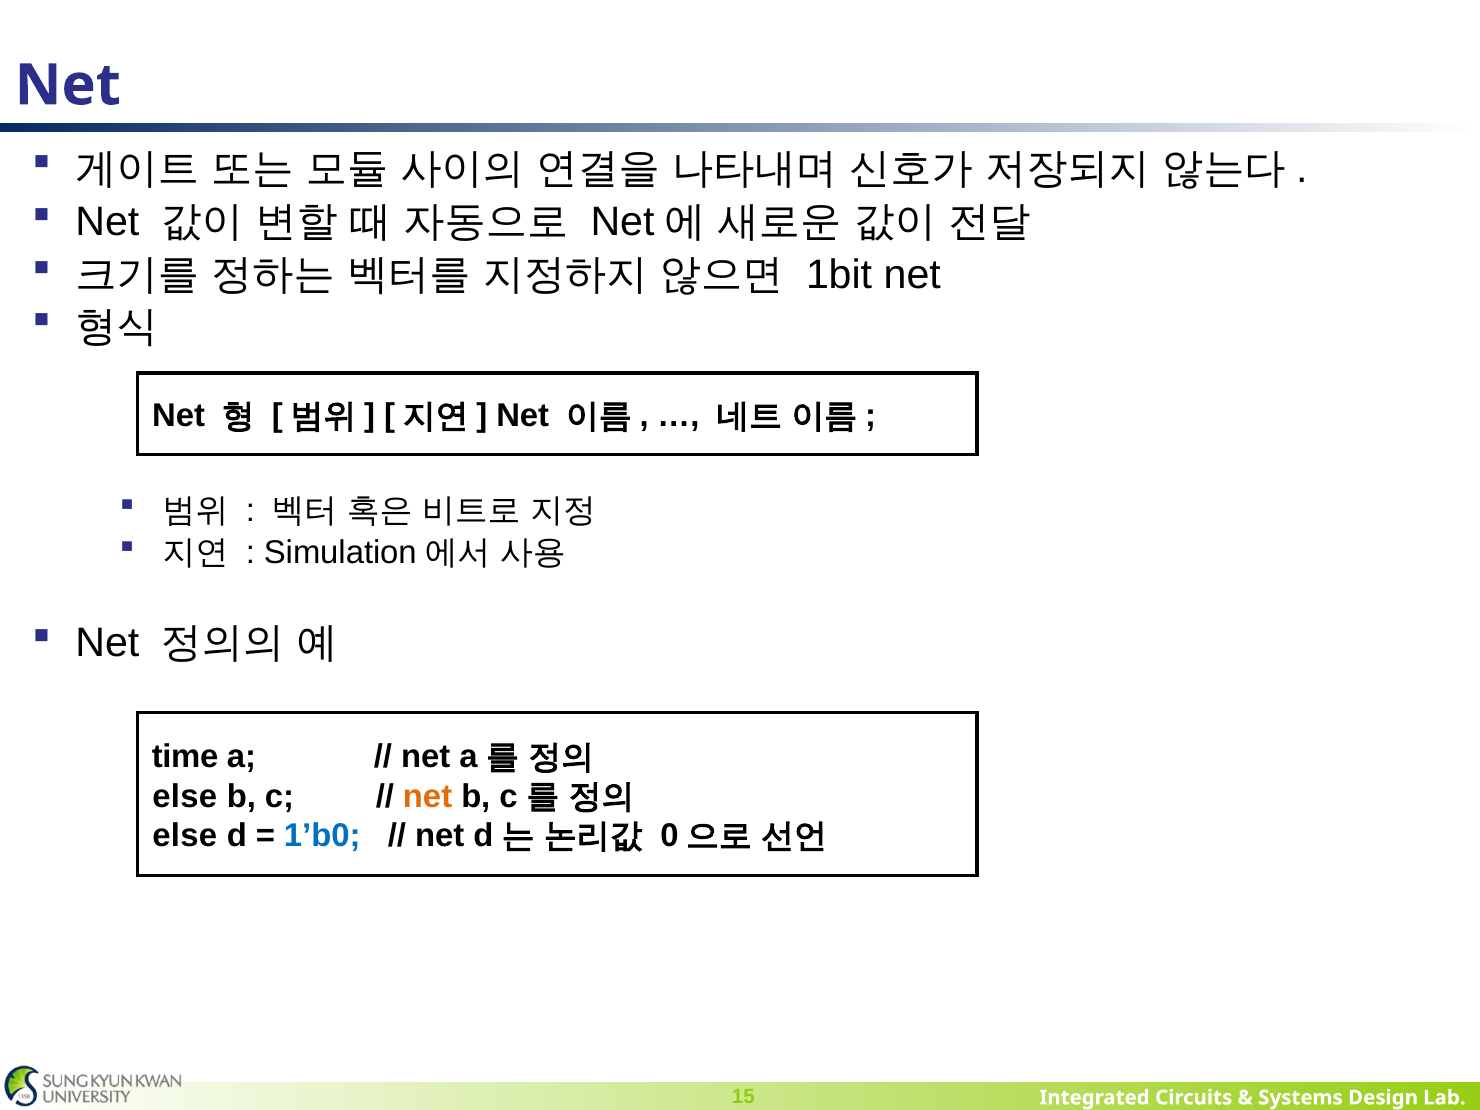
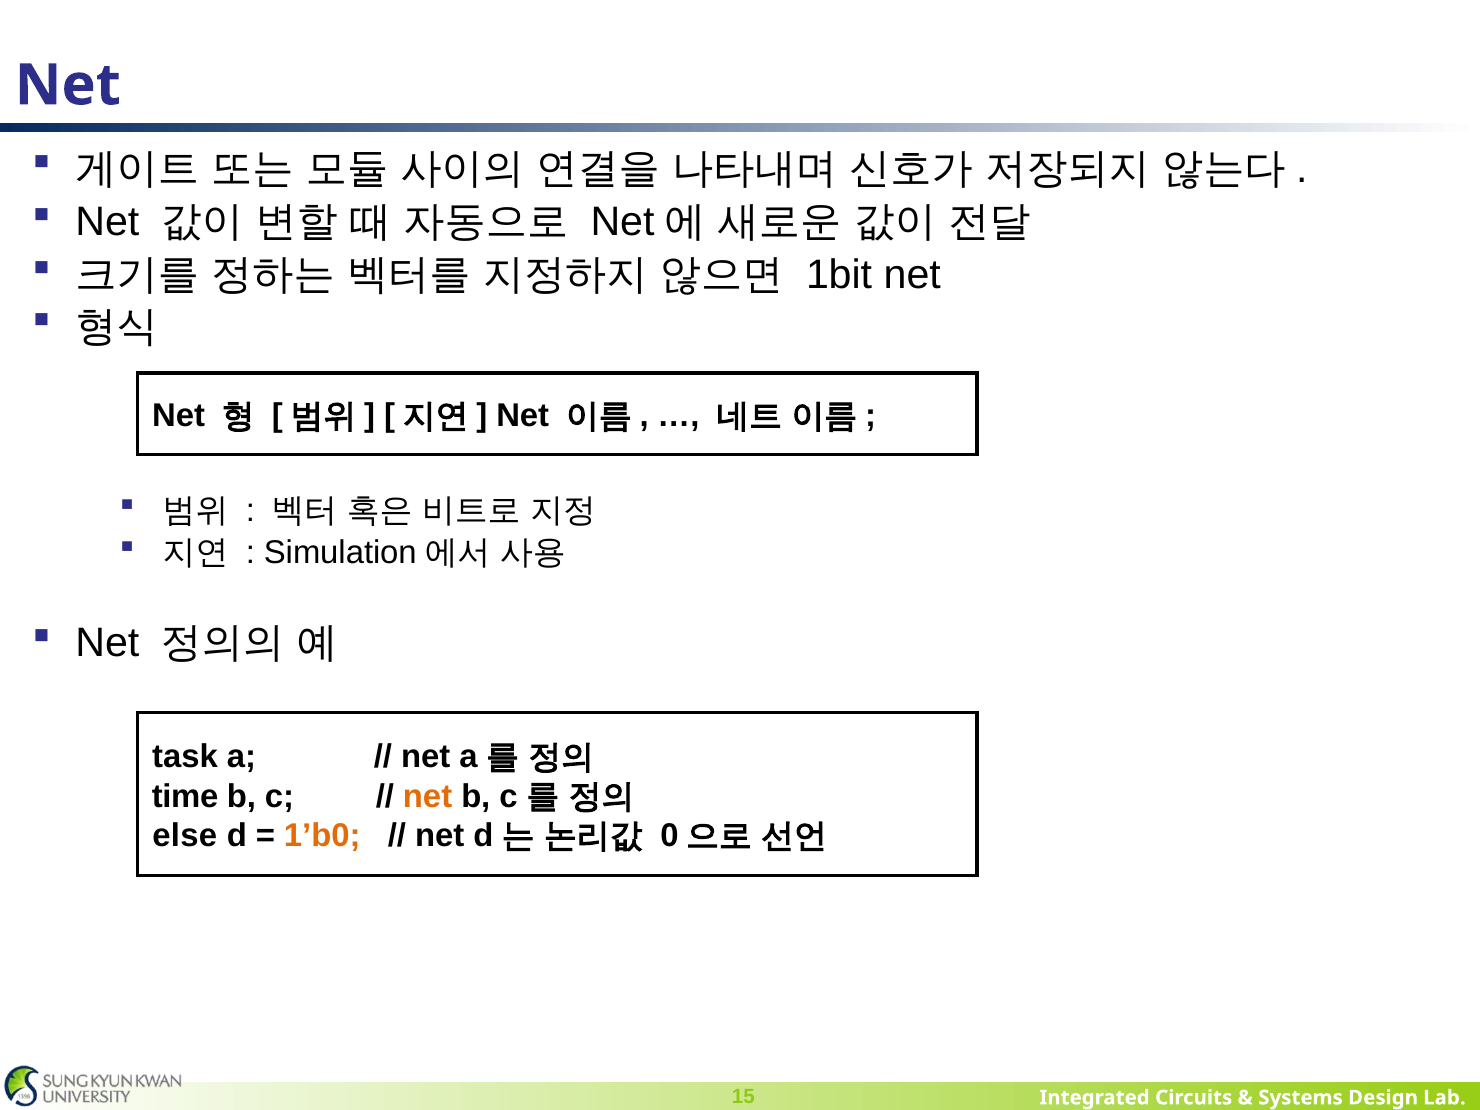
time: time -> task
else at (185, 796): else -> time
1’b0 colour: blue -> orange
